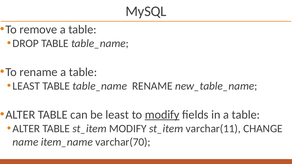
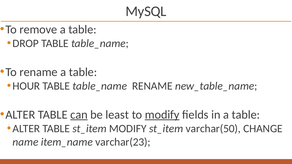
LEAST at (26, 86): LEAST -> HOUR
can underline: none -> present
varchar(11: varchar(11 -> varchar(50
varchar(70: varchar(70 -> varchar(23
